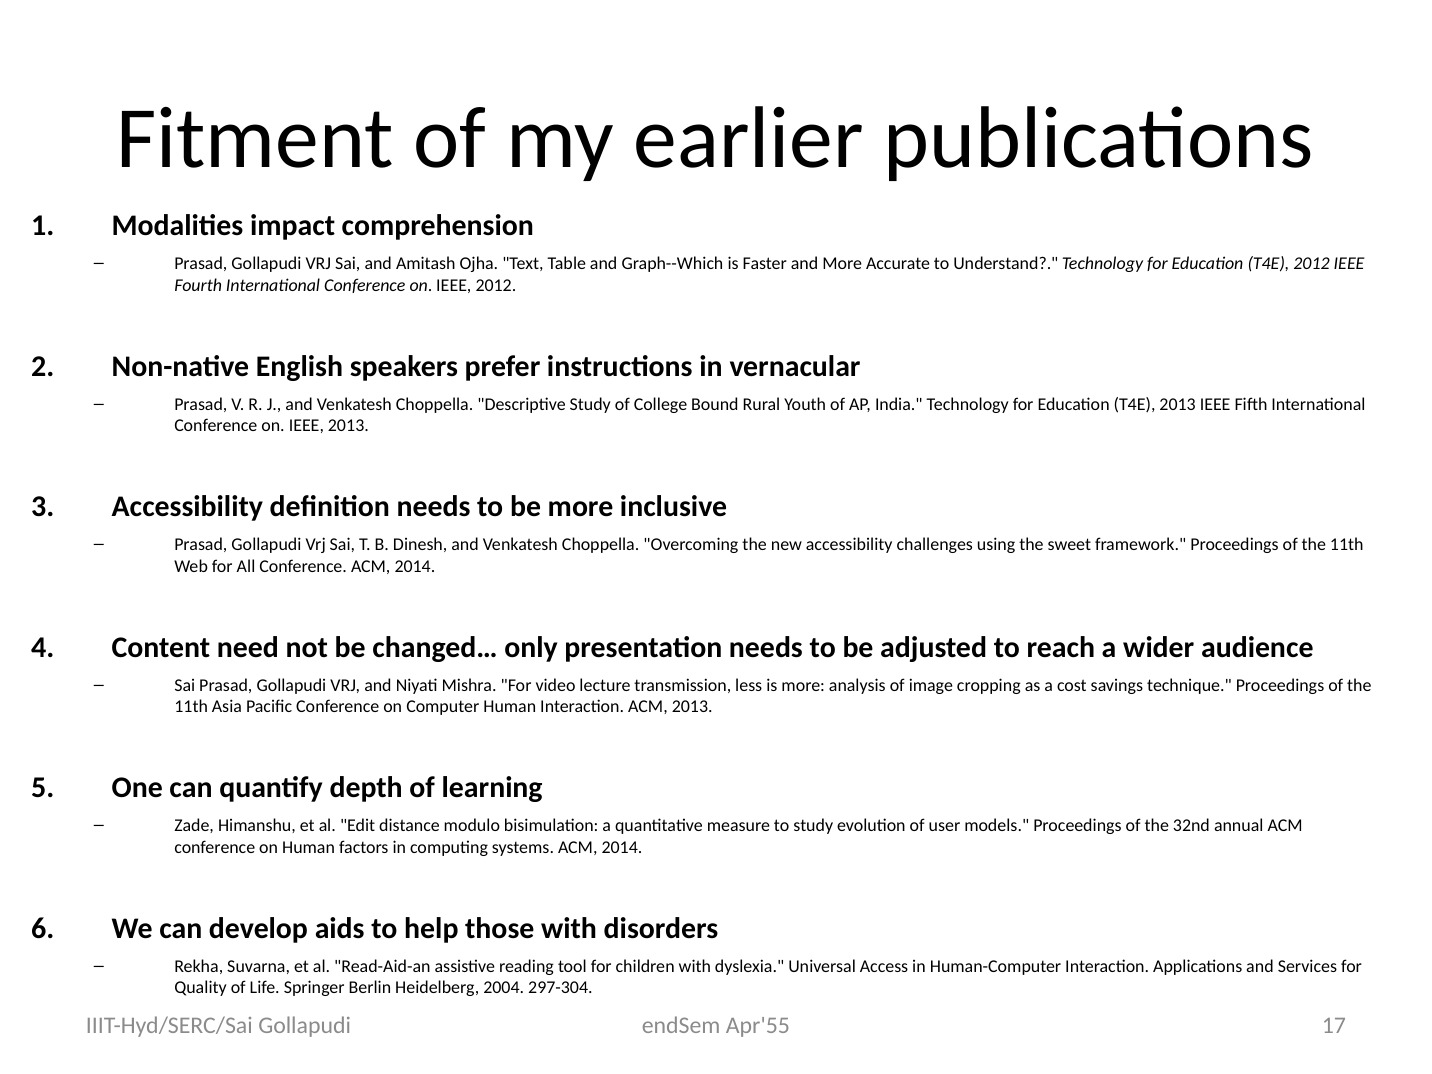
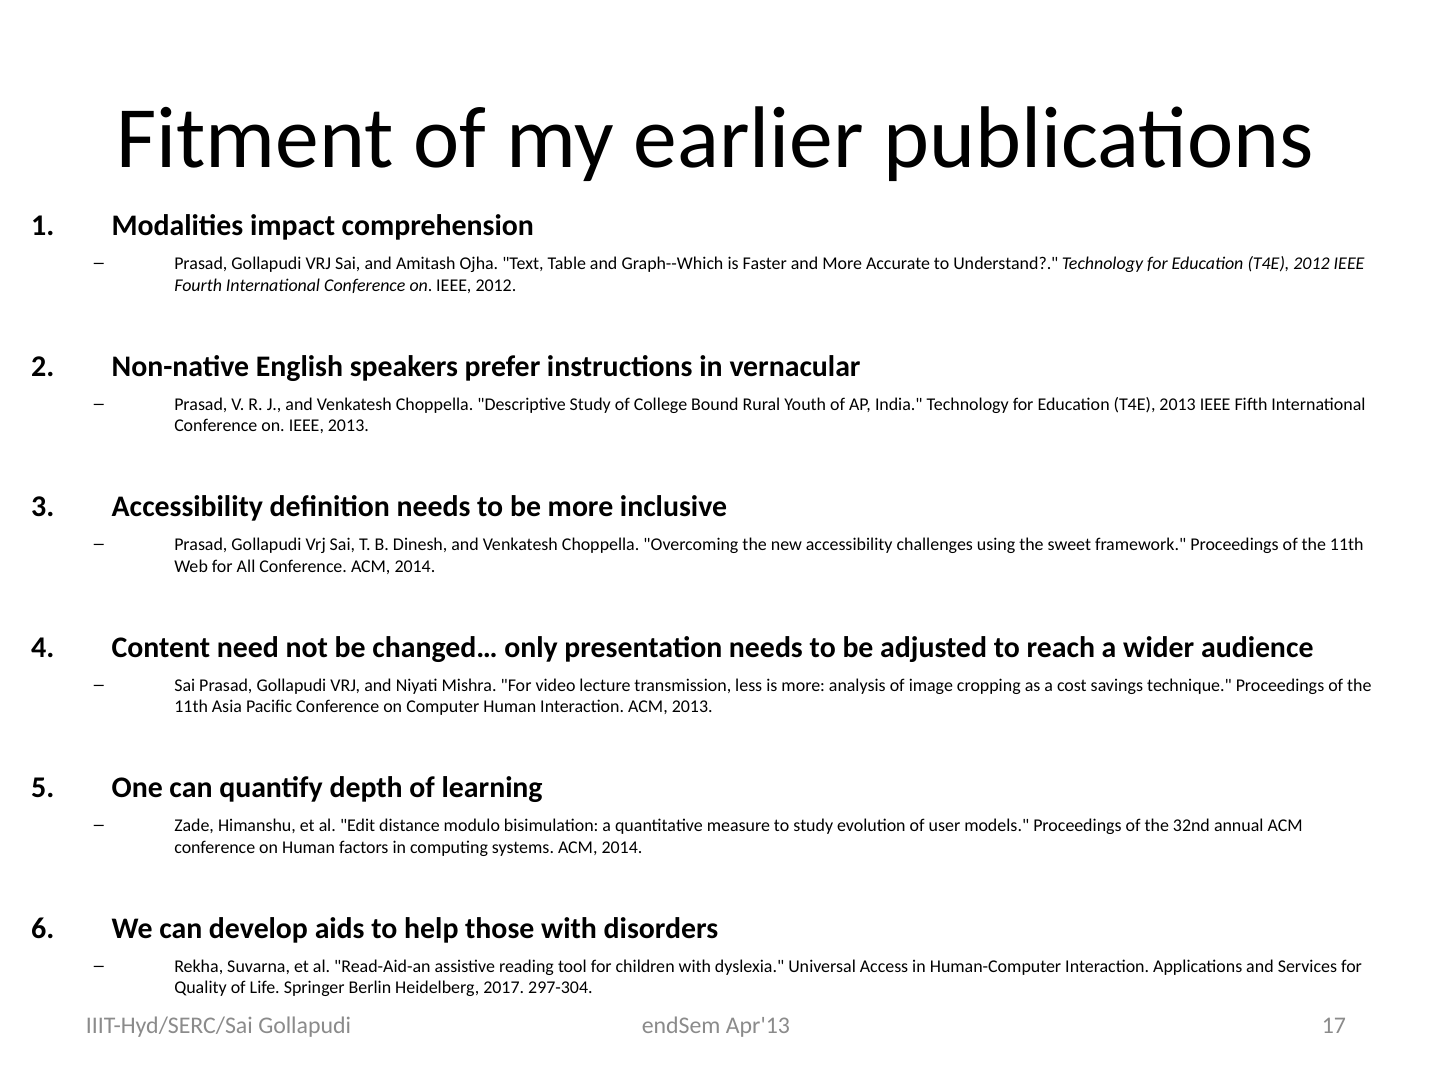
2004: 2004 -> 2017
Apr'55: Apr'55 -> Apr'13
